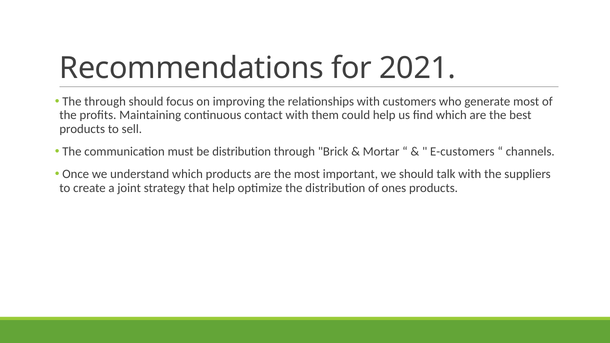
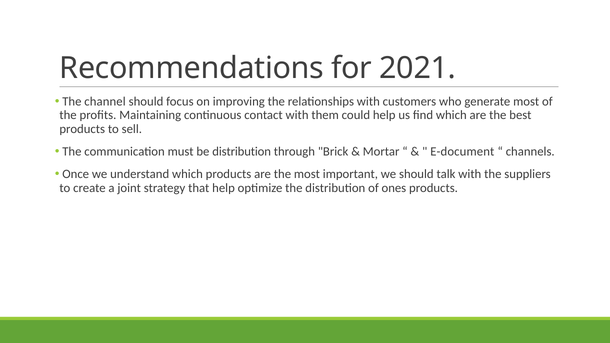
The through: through -> channel
E-customers: E-customers -> E-document
